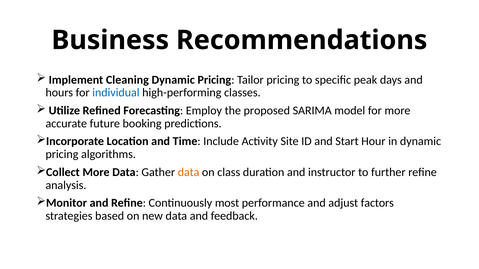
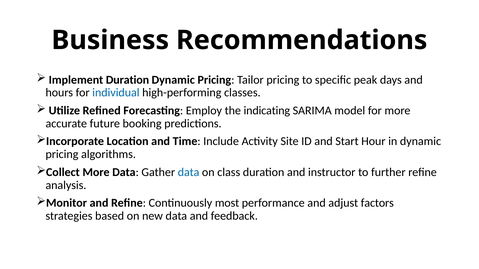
Implement Cleaning: Cleaning -> Duration
proposed: proposed -> indicating
data at (189, 172) colour: orange -> blue
